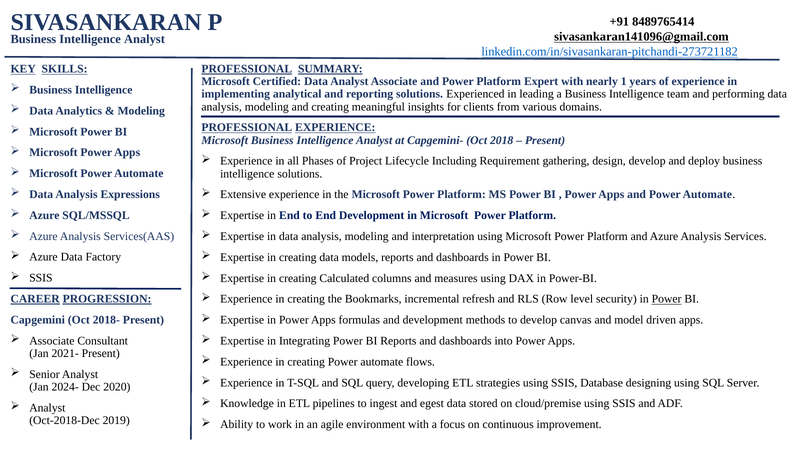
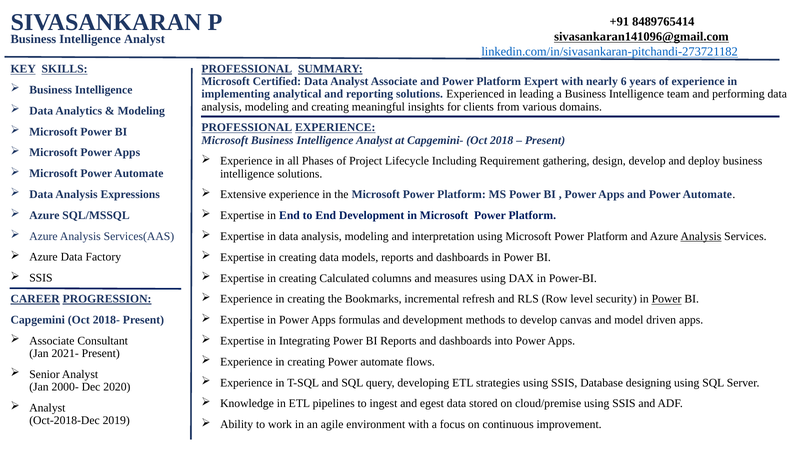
1: 1 -> 6
Analysis at (701, 236) underline: none -> present
2024-: 2024- -> 2000-
